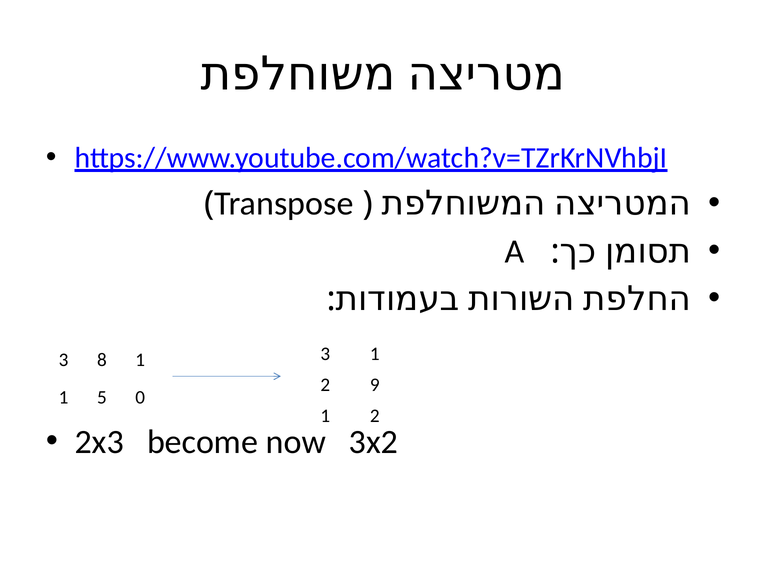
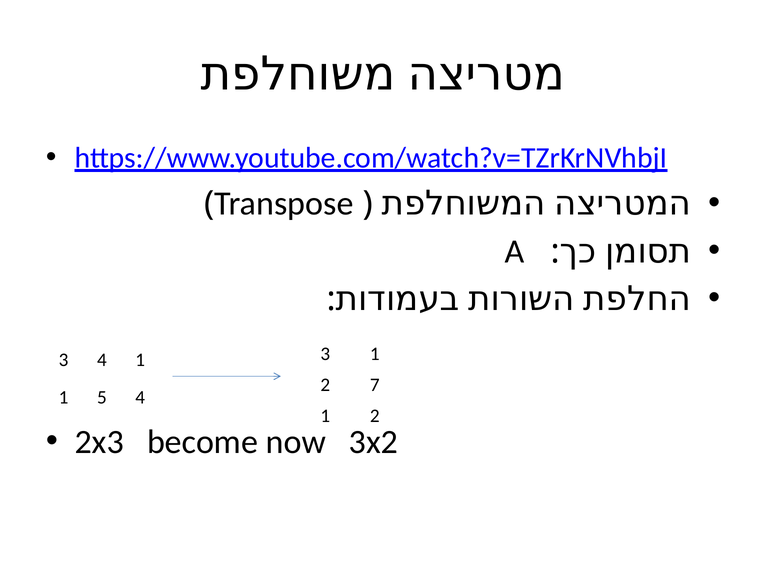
3 8: 8 -> 4
9: 9 -> 7
5 0: 0 -> 4
